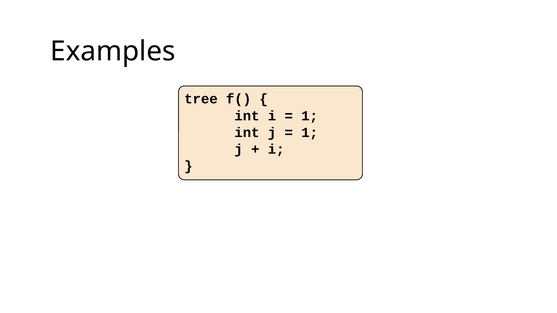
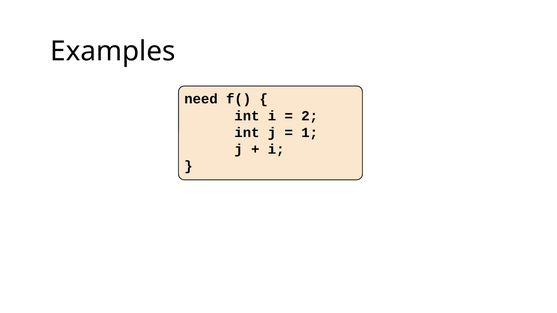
tree: tree -> need
1 at (310, 116): 1 -> 2
